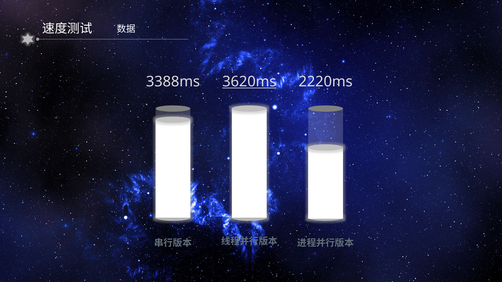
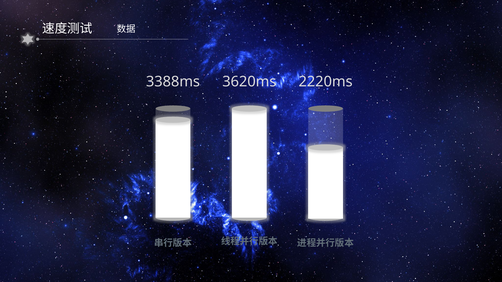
3620ms underline: present -> none
